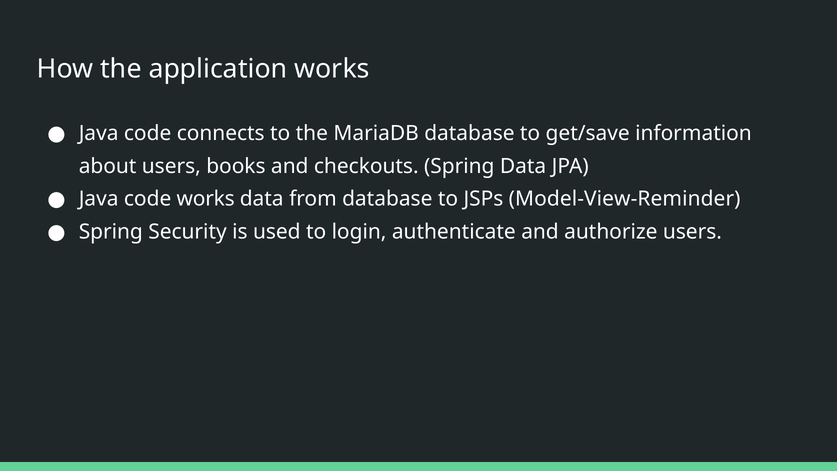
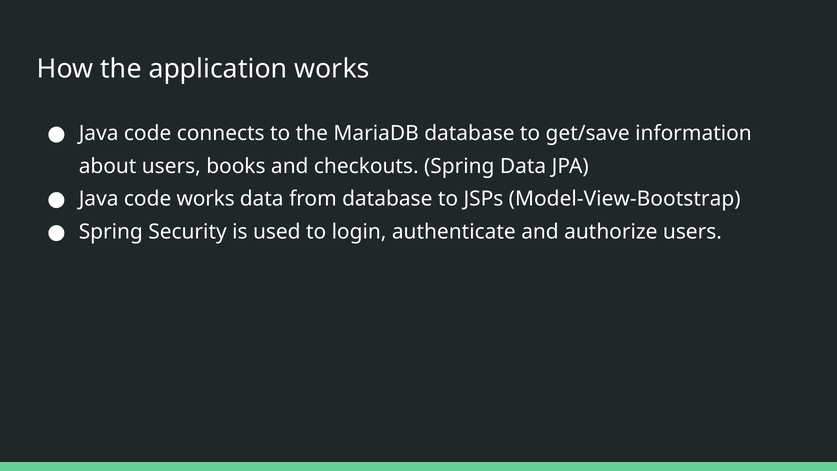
Model-View-Reminder: Model-View-Reminder -> Model-View-Bootstrap
